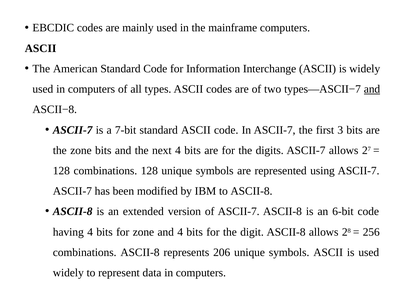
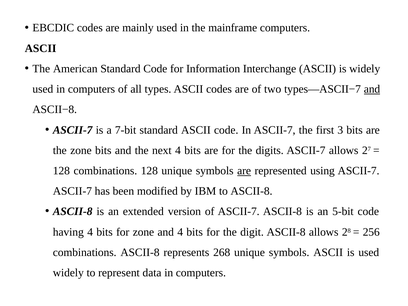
are at (244, 171) underline: none -> present
6-bit: 6-bit -> 5-bit
206: 206 -> 268
